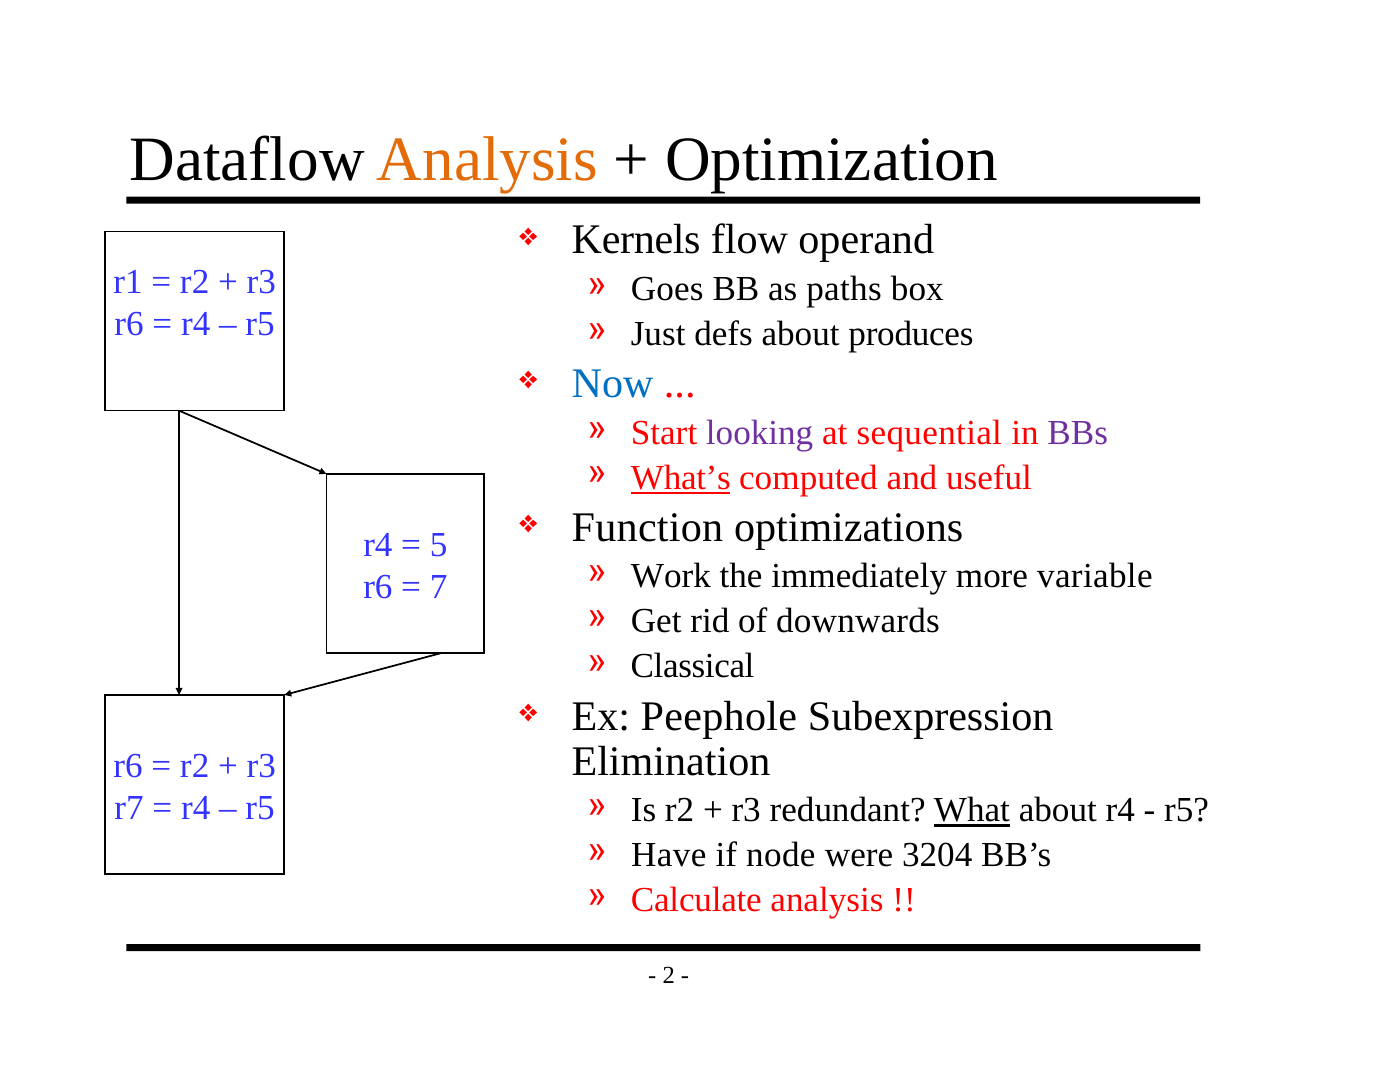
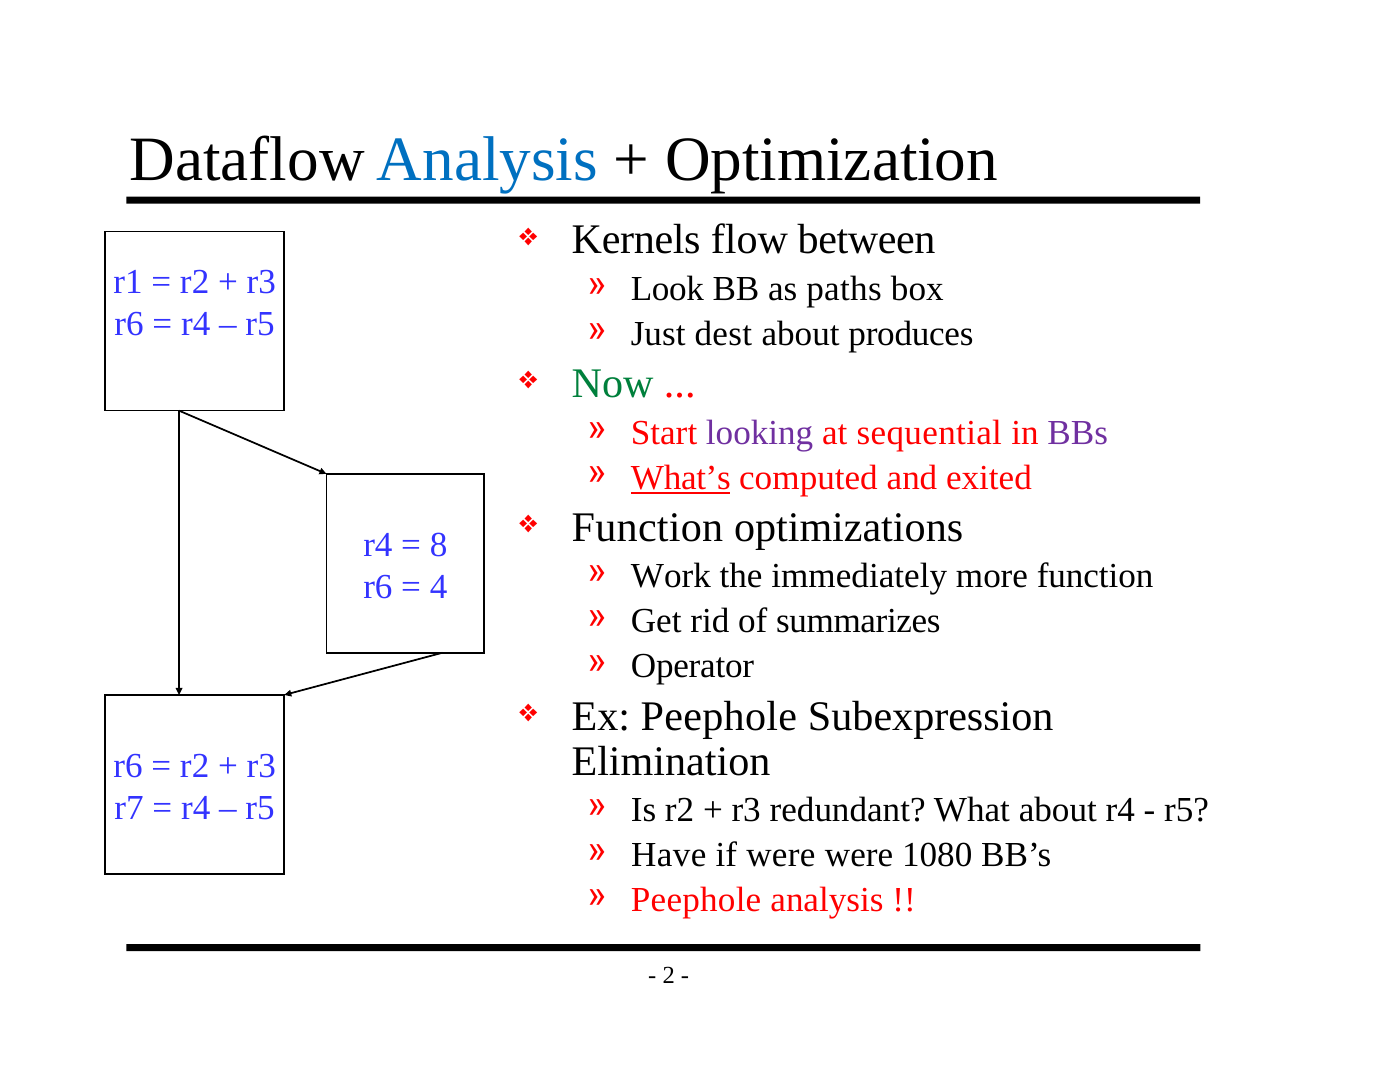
Analysis at (487, 160) colour: orange -> blue
operand: operand -> between
Goes: Goes -> Look
defs: defs -> dest
Now colour: blue -> green
useful: useful -> exited
5: 5 -> 8
more variable: variable -> function
7: 7 -> 4
downwards: downwards -> summarizes
Classical: Classical -> Operator
What underline: present -> none
if node: node -> were
3204: 3204 -> 1080
Calculate at (696, 900): Calculate -> Peephole
